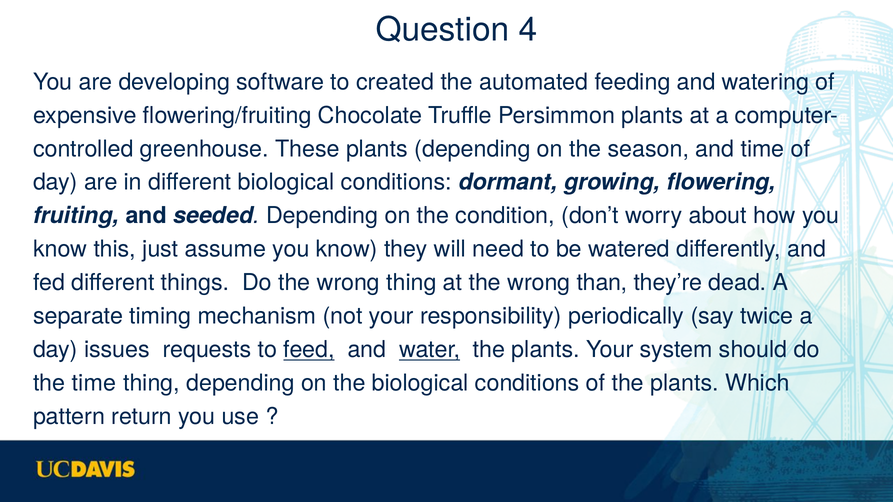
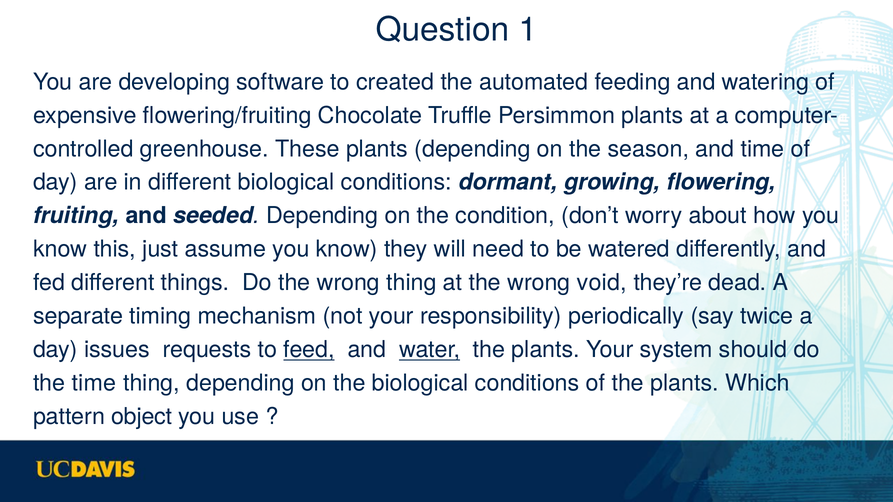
4: 4 -> 1
than: than -> void
return: return -> object
